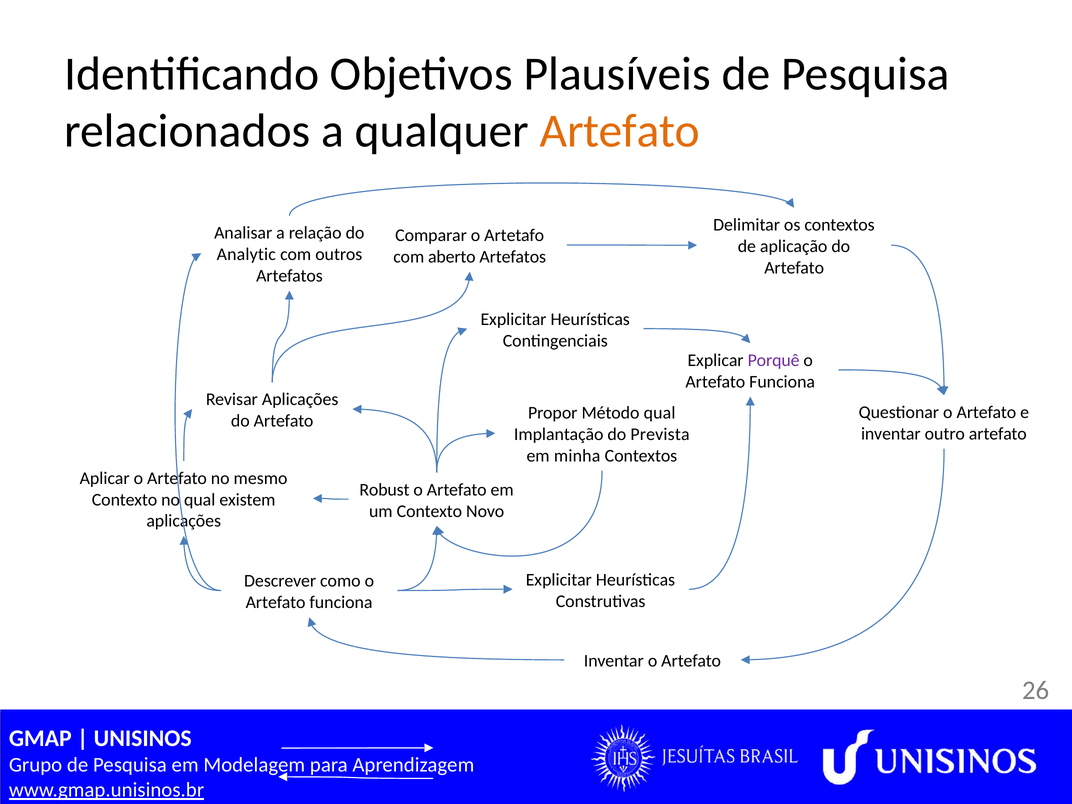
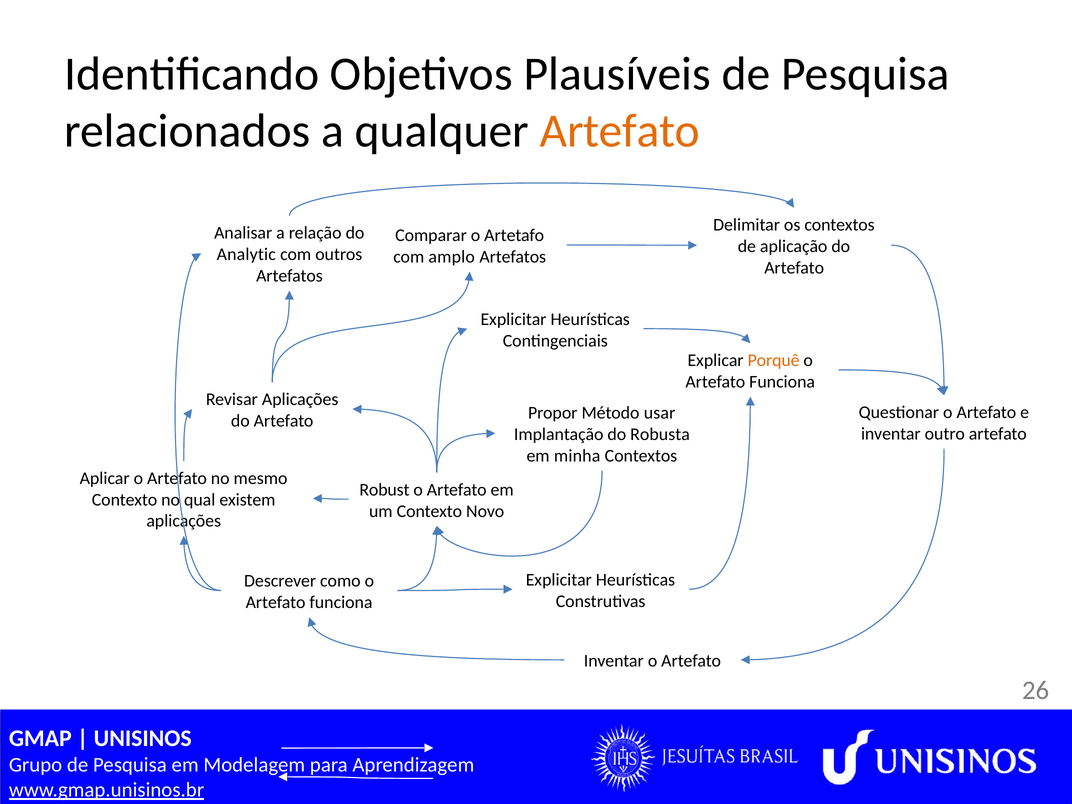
aberto: aberto -> amplo
Porquê colour: purple -> orange
Método qual: qual -> usar
Prevista: Prevista -> Robusta
